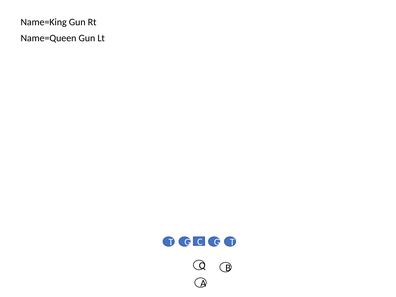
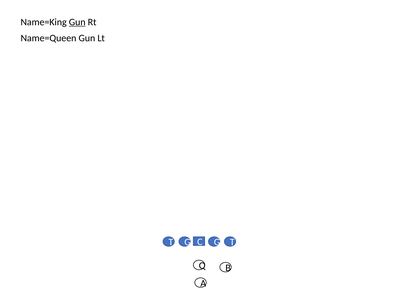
Gun at (77, 22) underline: none -> present
